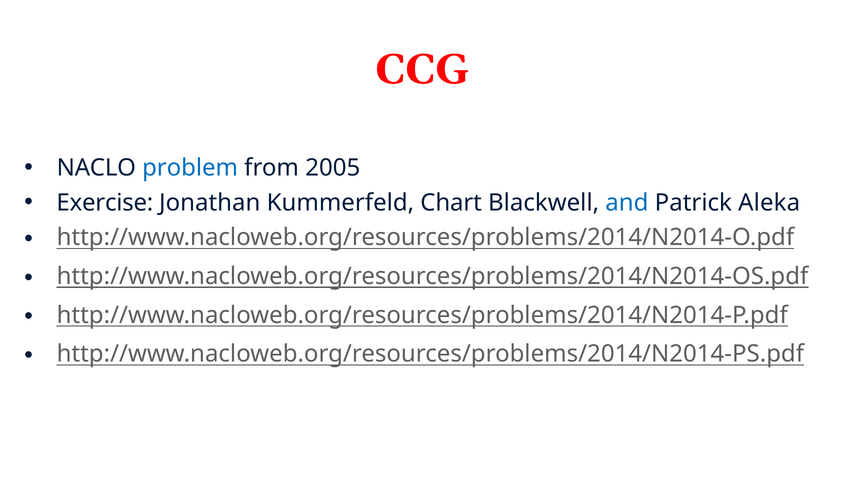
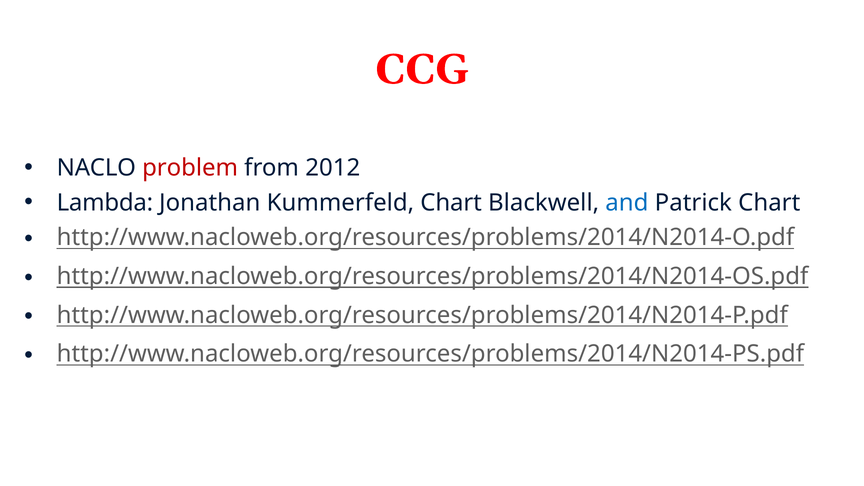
problem colour: blue -> red
2005: 2005 -> 2012
Exercise: Exercise -> Lambda
Patrick Aleka: Aleka -> Chart
